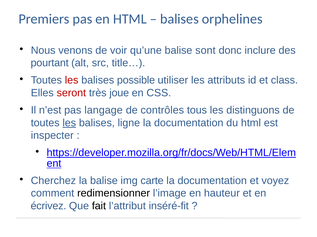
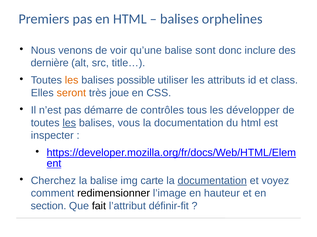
pourtant: pourtant -> dernière
les at (72, 81) colour: red -> orange
seront colour: red -> orange
langage: langage -> démarre
distinguons: distinguons -> développer
ligne: ligne -> vous
documentation at (212, 181) underline: none -> present
écrivez: écrivez -> section
inséré-fit: inséré-fit -> définir-fit
